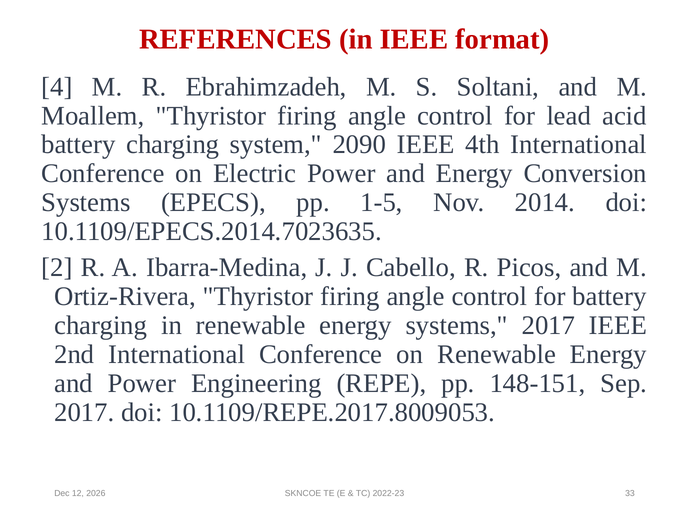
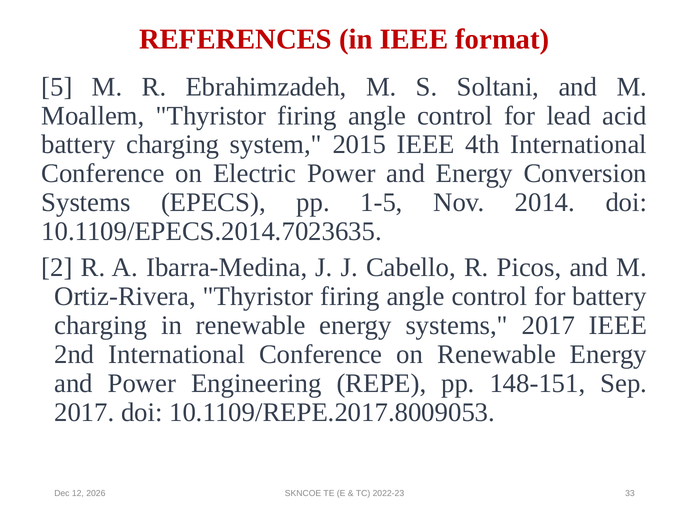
4: 4 -> 5
2090: 2090 -> 2015
